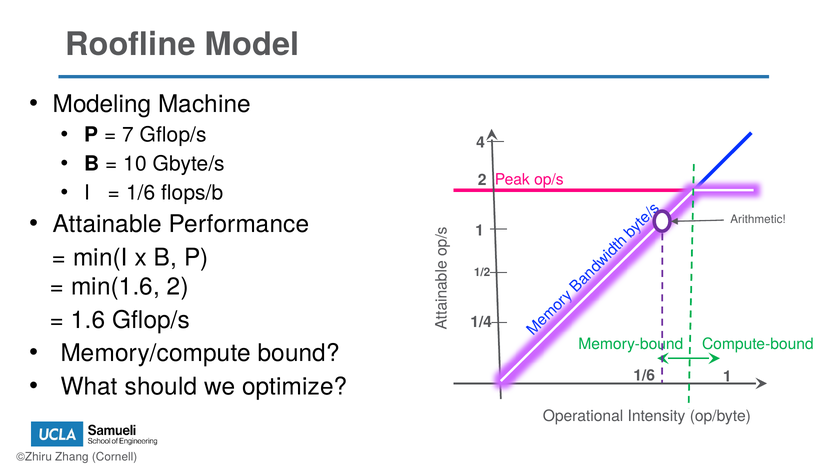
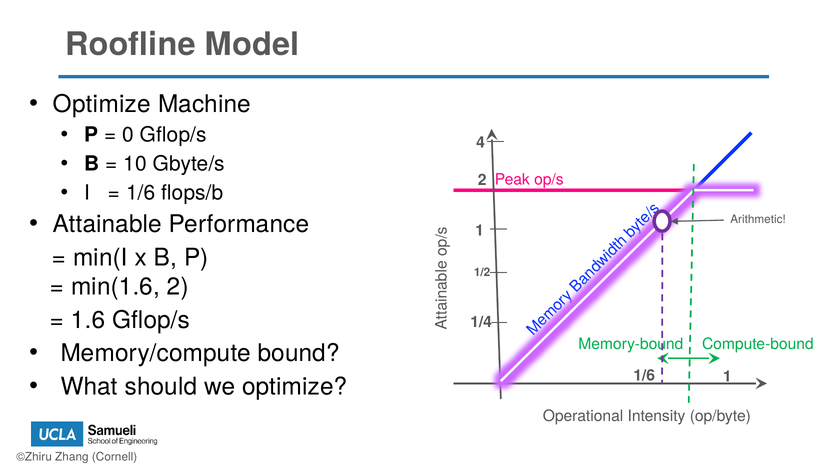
Modeling at (102, 104): Modeling -> Optimize
7: 7 -> 0
